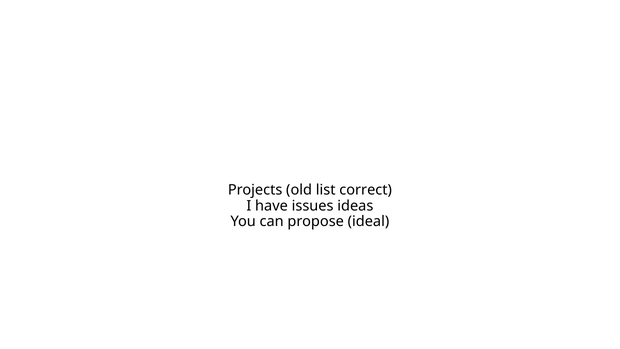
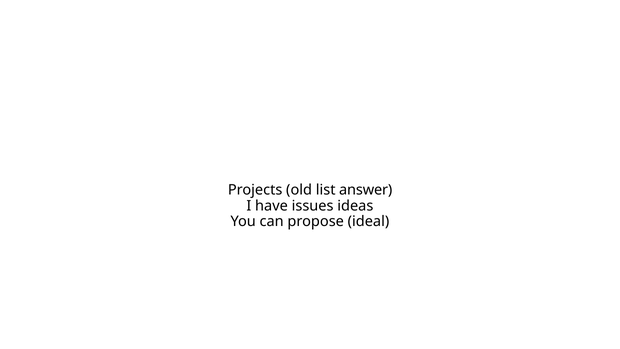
correct: correct -> answer
